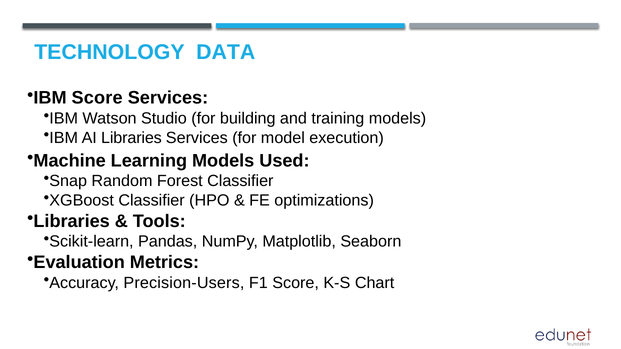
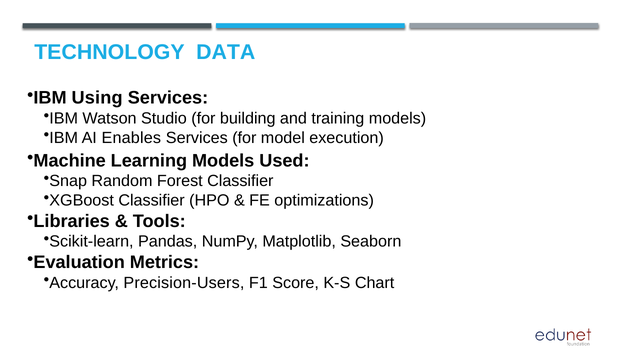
IBM Score: Score -> Using
AI Libraries: Libraries -> Enables
